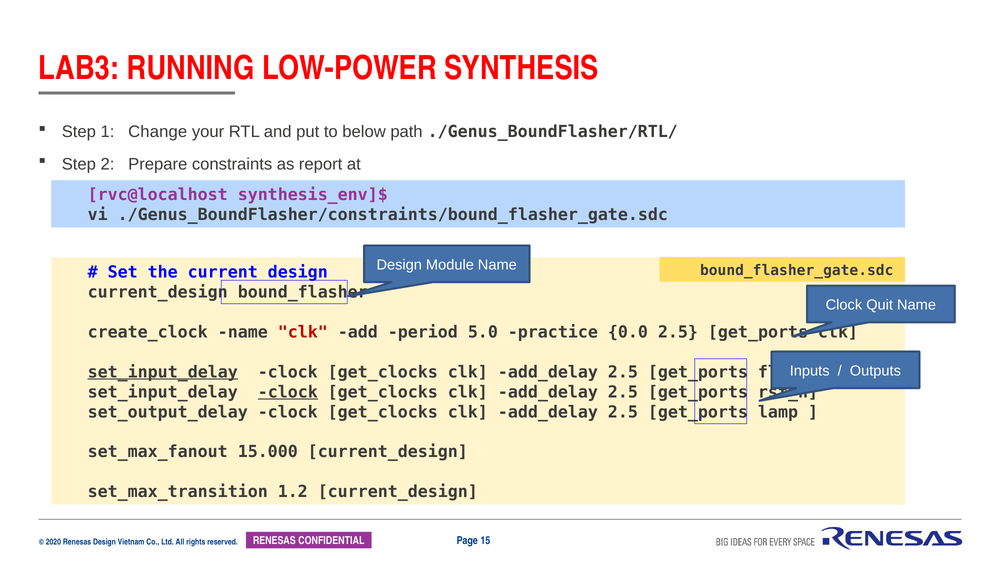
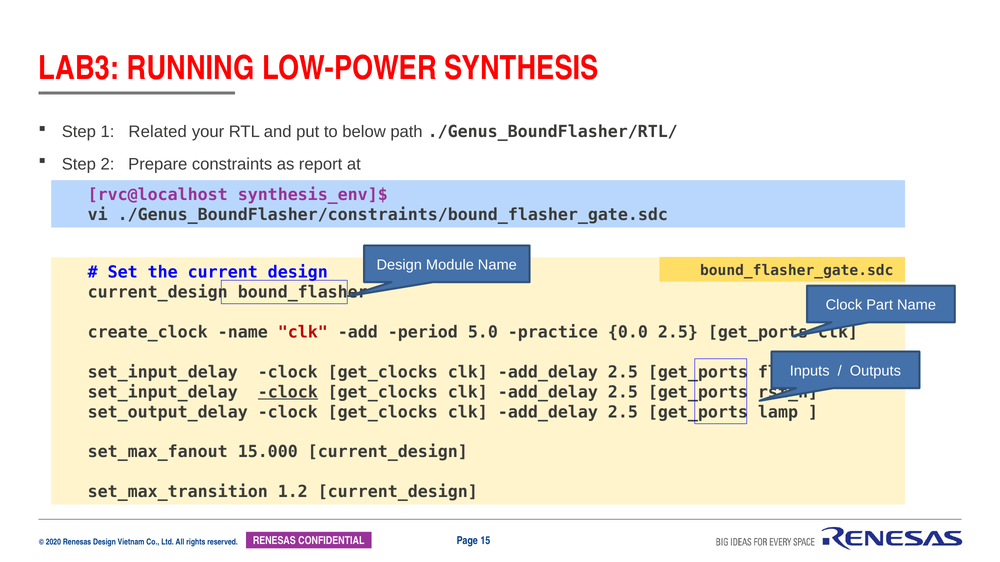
Change: Change -> Related
Quit: Quit -> Part
set_input_delay at (163, 372) underline: present -> none
